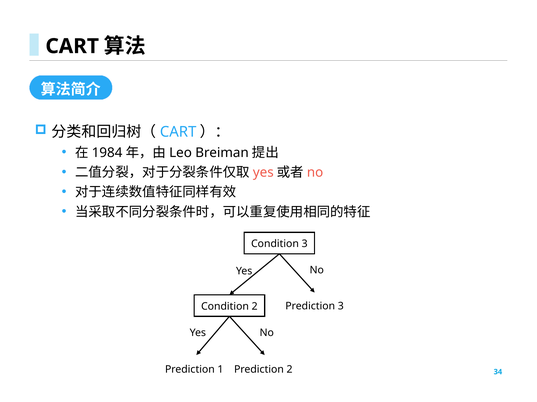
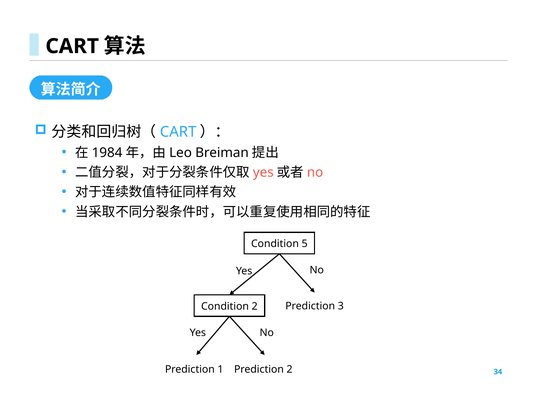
Condition 3: 3 -> 5
